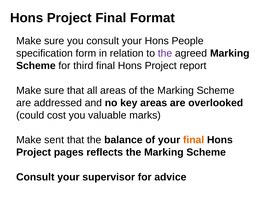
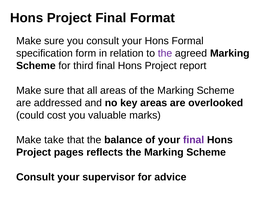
People: People -> Formal
sent: sent -> take
final at (194, 140) colour: orange -> purple
